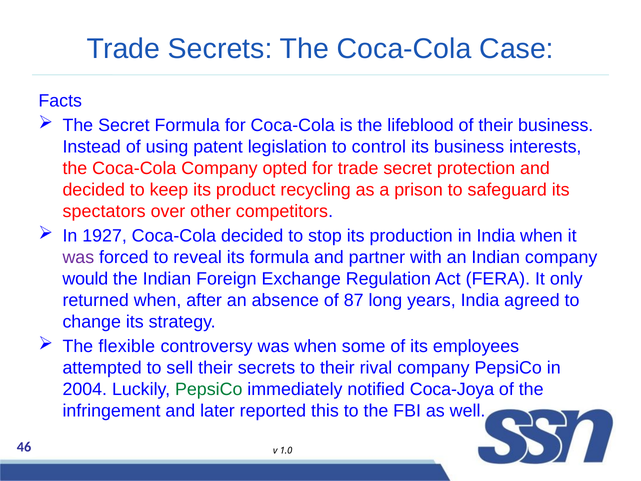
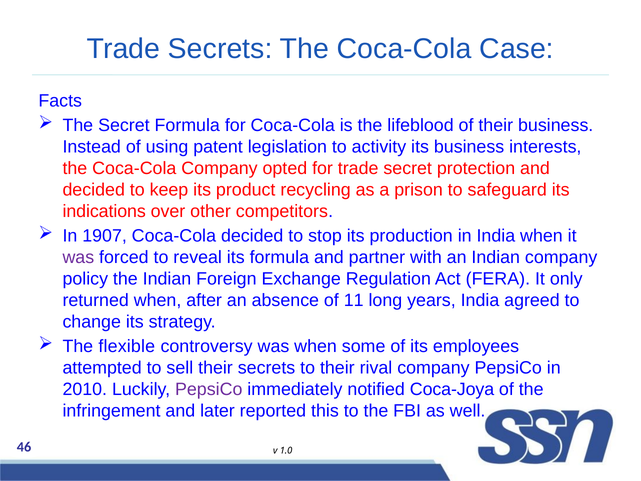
control: control -> activity
spectators: spectators -> indications
1927: 1927 -> 1907
would: would -> policy
87: 87 -> 11
2004: 2004 -> 2010
PepsiCo at (209, 389) colour: green -> purple
